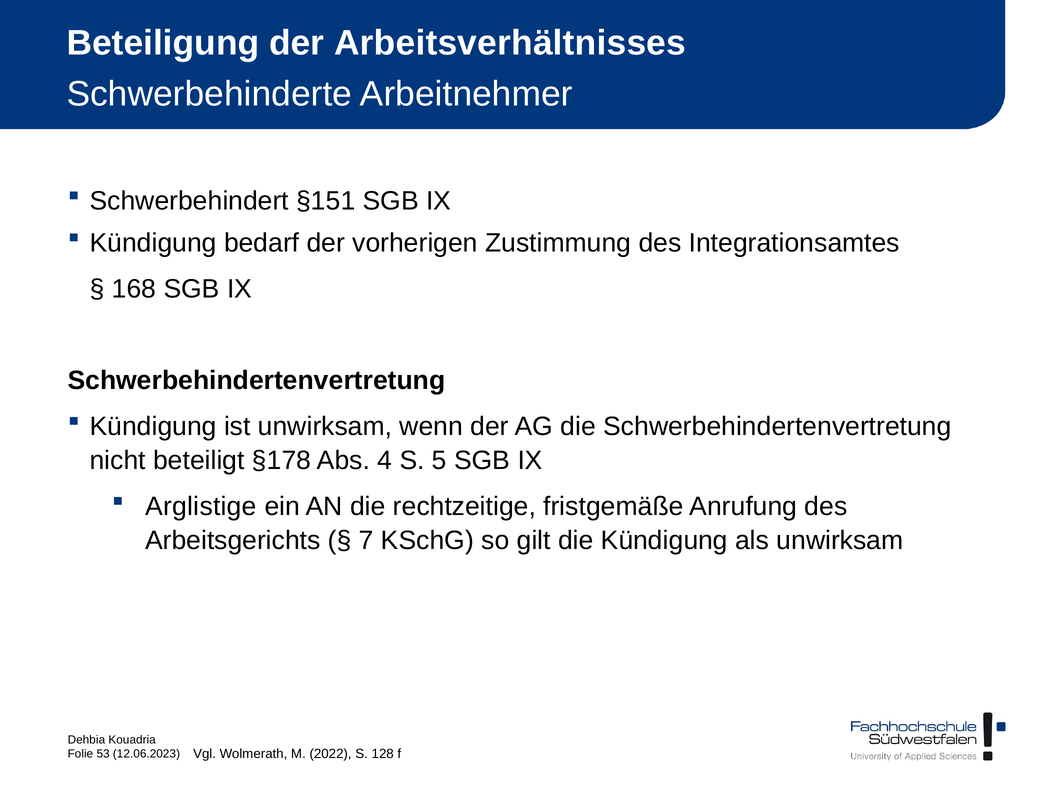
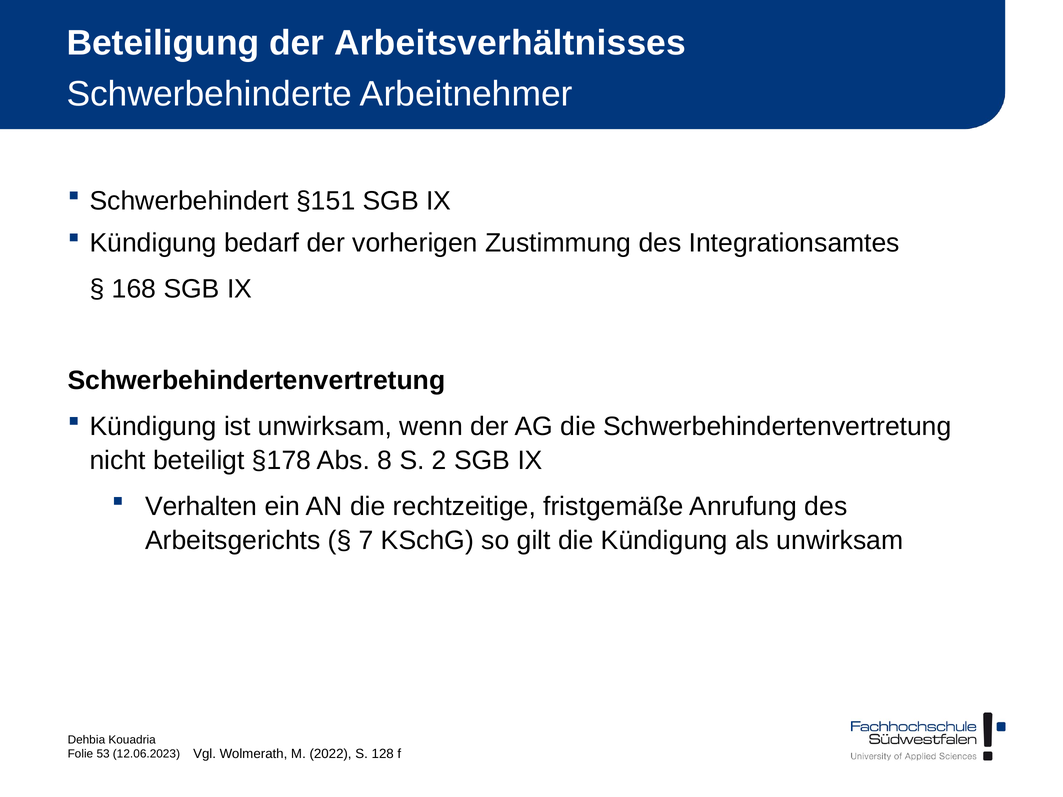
4: 4 -> 8
5: 5 -> 2
Arglistige: Arglistige -> Verhalten
